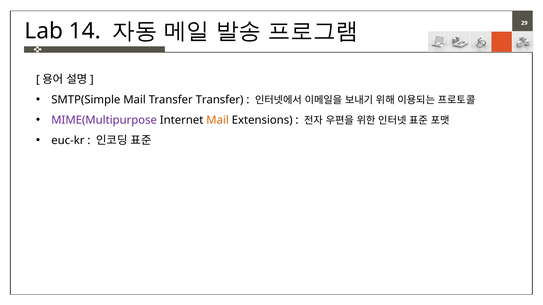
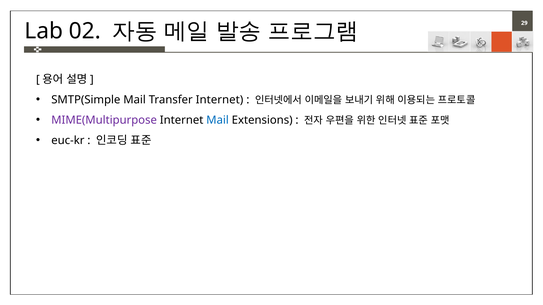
14: 14 -> 02
Transfer Transfer: Transfer -> Internet
Mail at (218, 120) colour: orange -> blue
